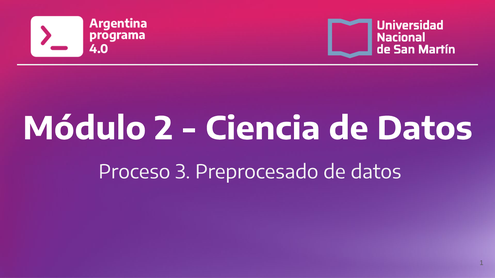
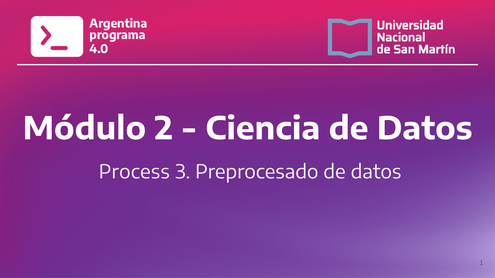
Proceso: Proceso -> Process
